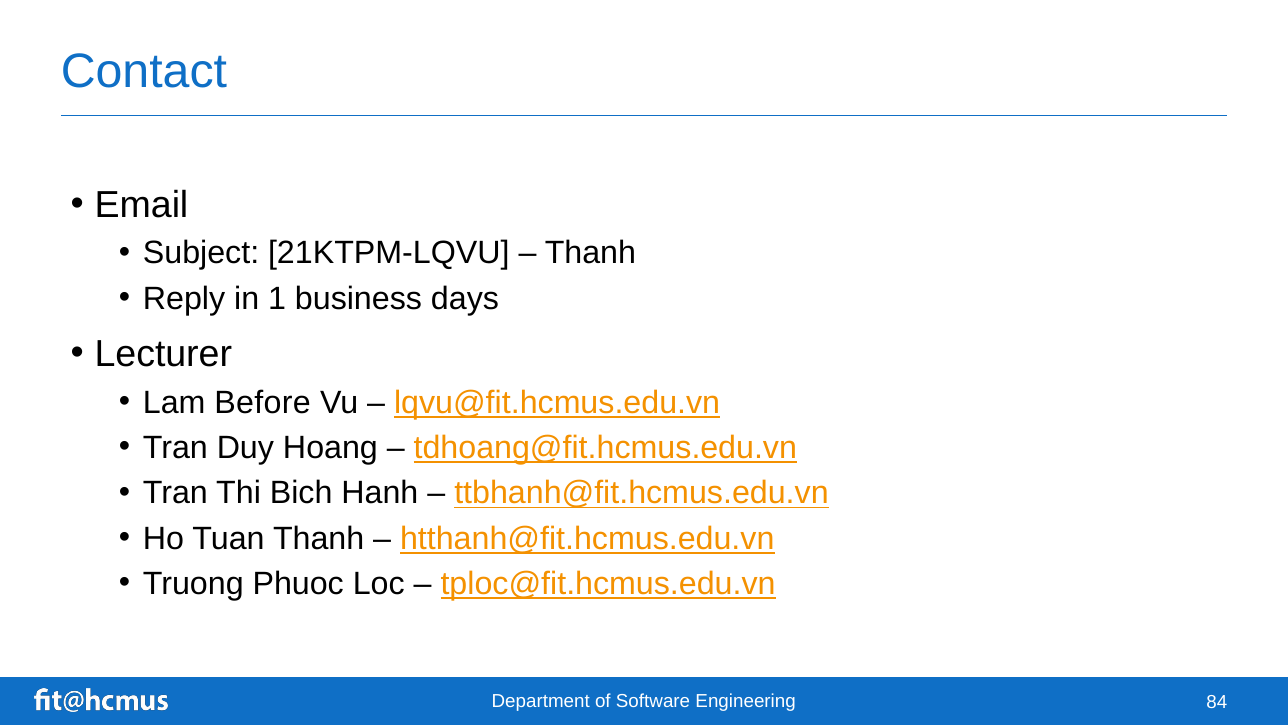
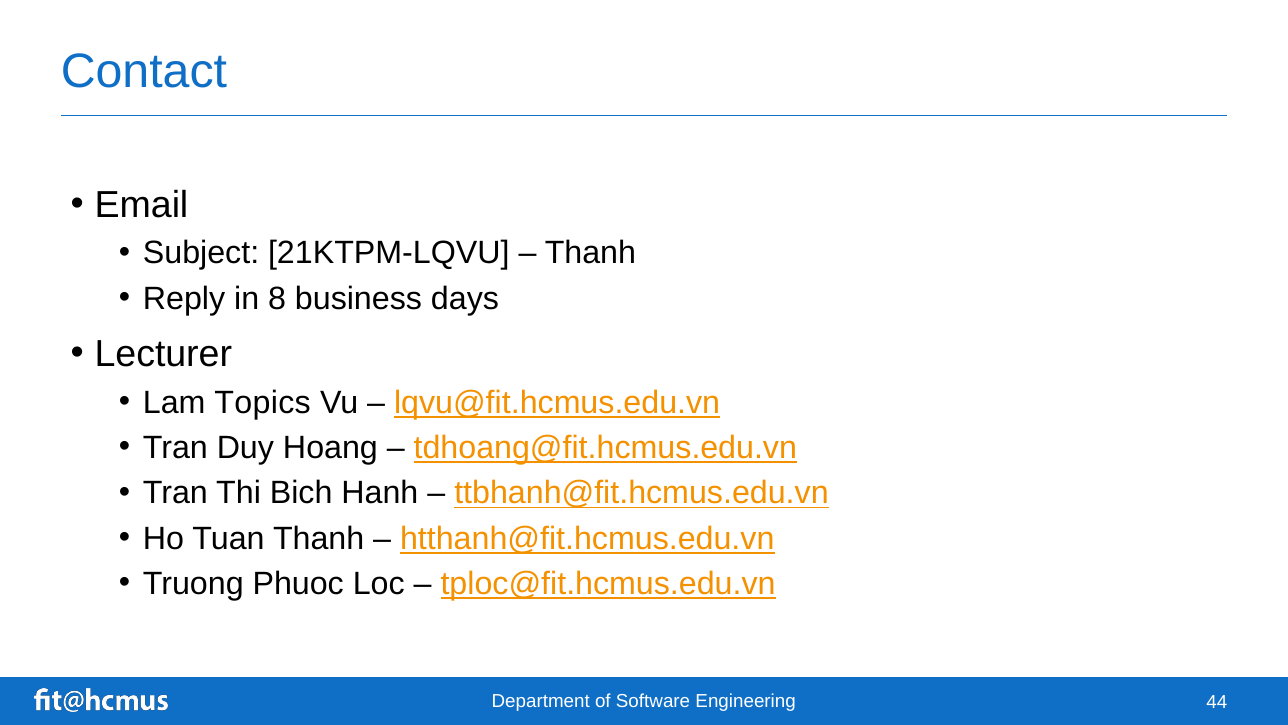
1: 1 -> 8
Before: Before -> Topics
84: 84 -> 44
